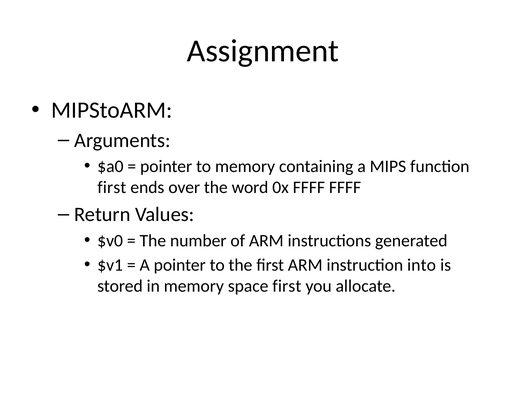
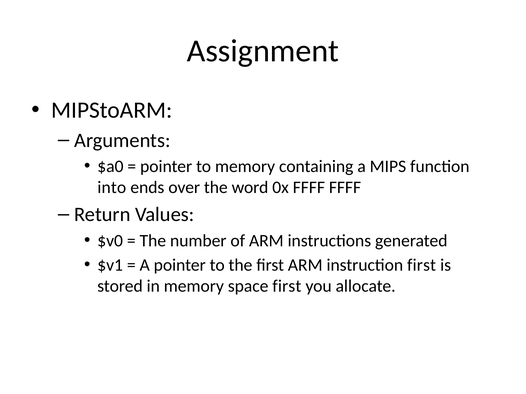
first at (112, 188): first -> into
instruction into: into -> first
